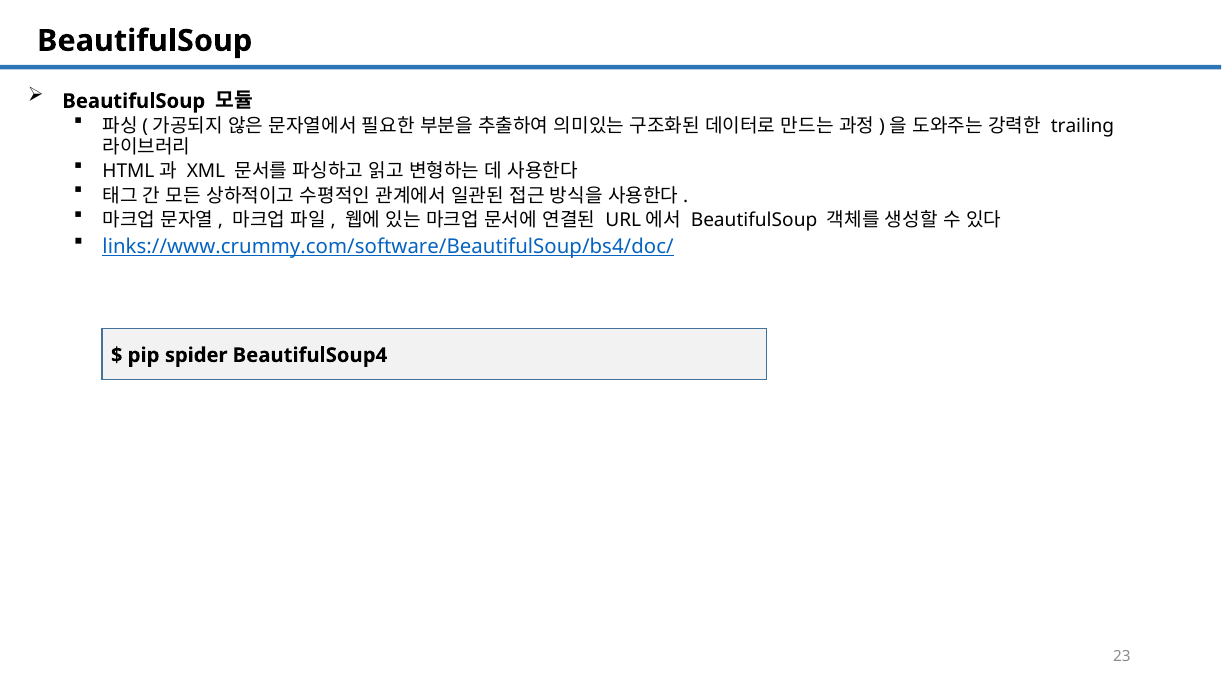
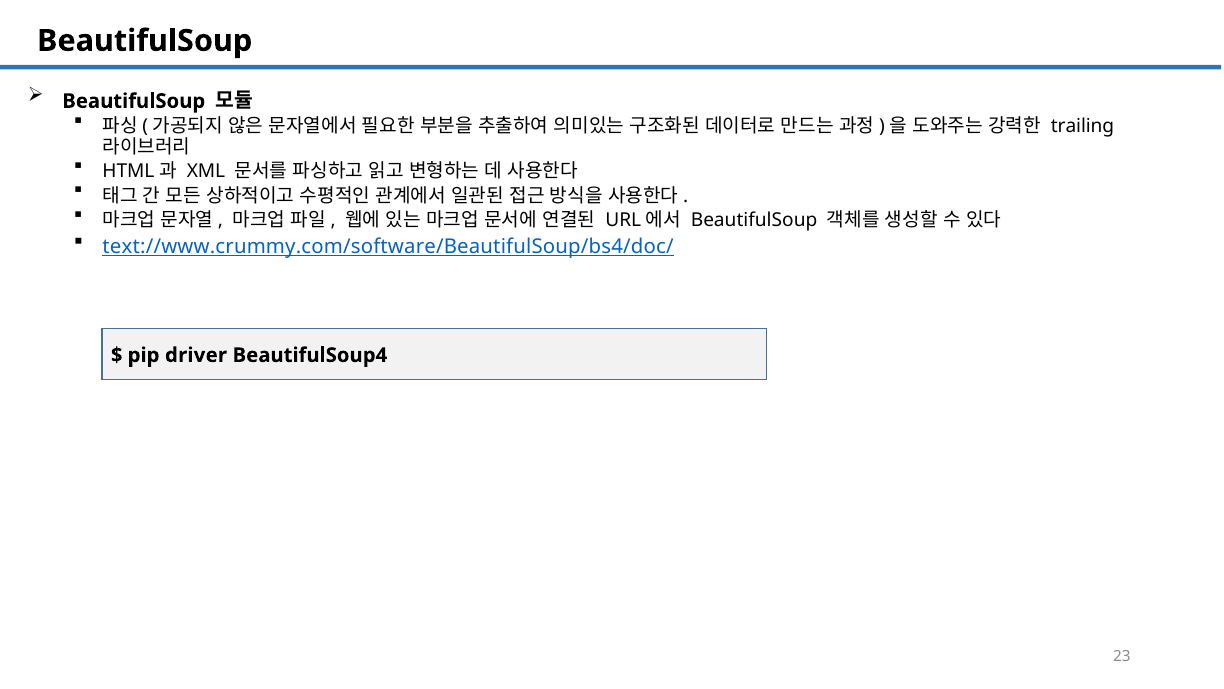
links://www.crummy.com/software/BeautifulSoup/bs4/doc/: links://www.crummy.com/software/BeautifulSoup/bs4/doc/ -> text://www.crummy.com/software/BeautifulSoup/bs4/doc/
spider: spider -> driver
